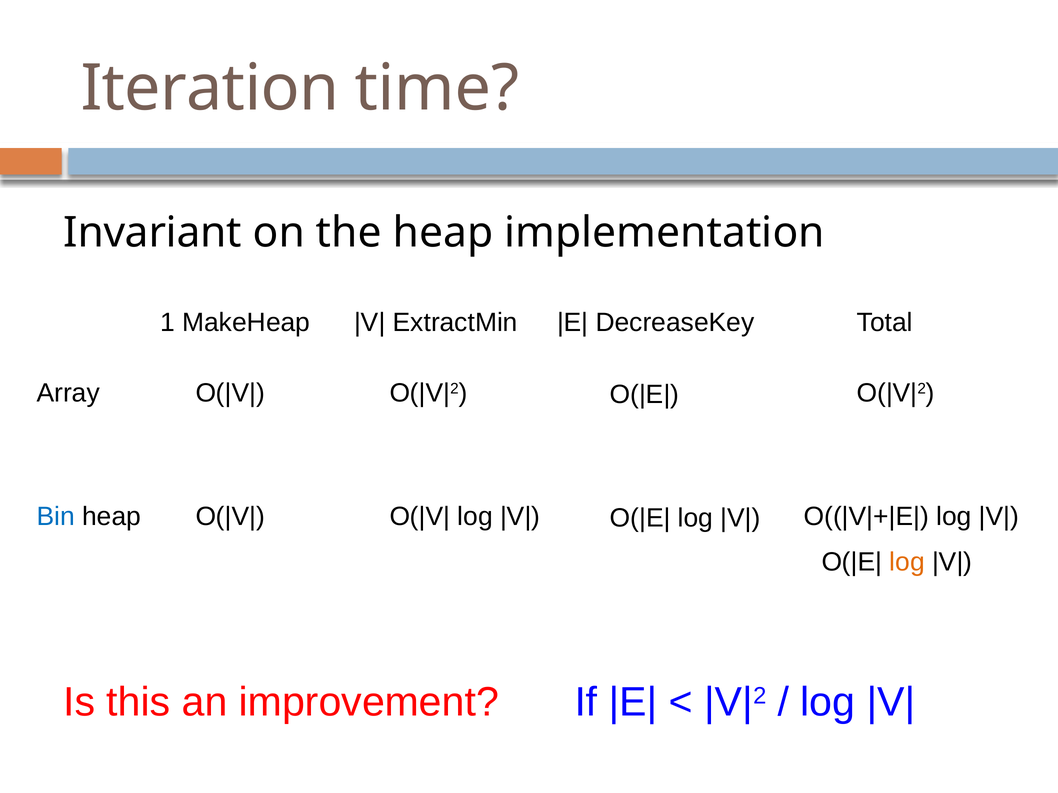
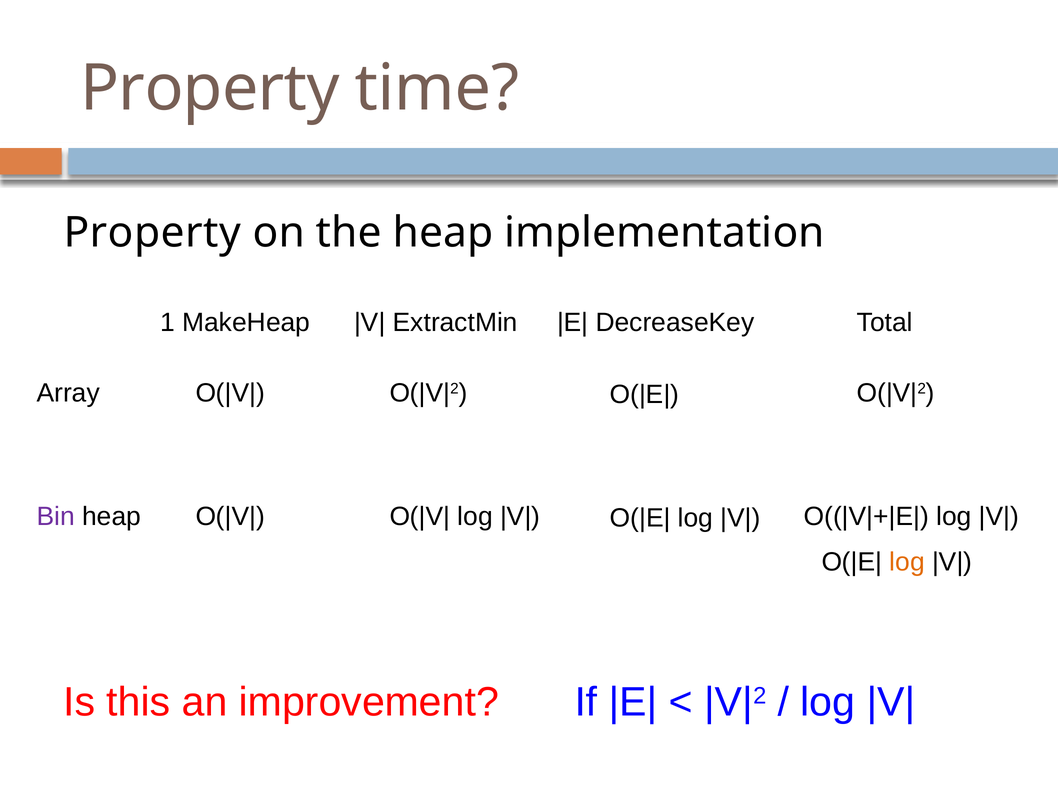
Iteration at (210, 88): Iteration -> Property
Invariant at (153, 233): Invariant -> Property
Bin colour: blue -> purple
